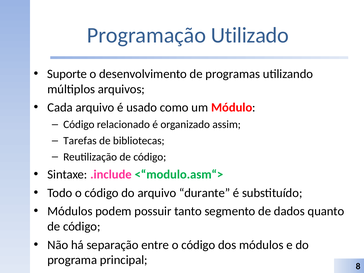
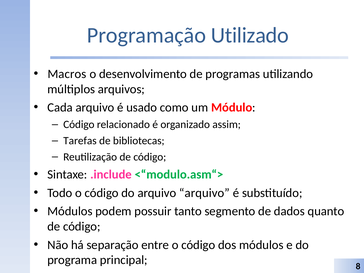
Suporte: Suporte -> Macros
arquivo durante: durante -> arquivo
